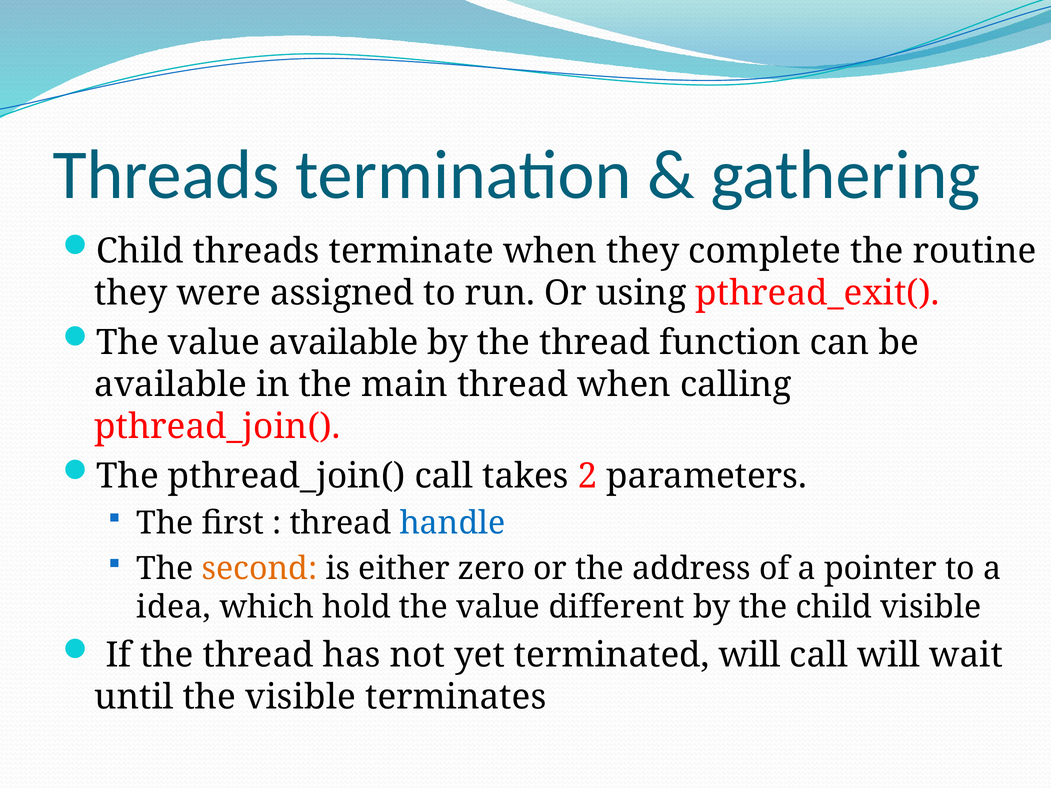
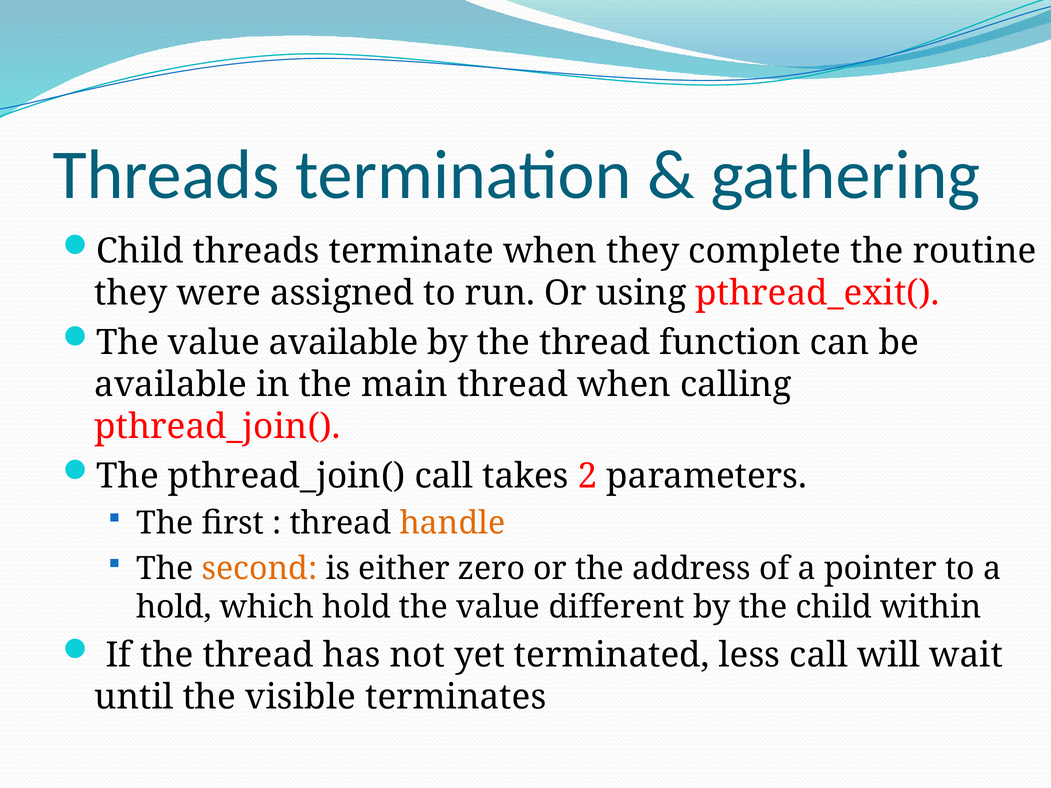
handle colour: blue -> orange
idea at (174, 608): idea -> hold
child visible: visible -> within
terminated will: will -> less
